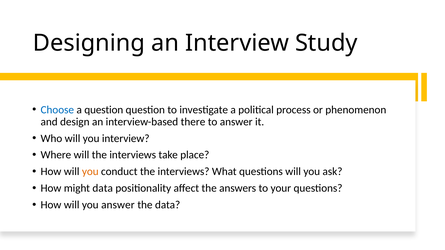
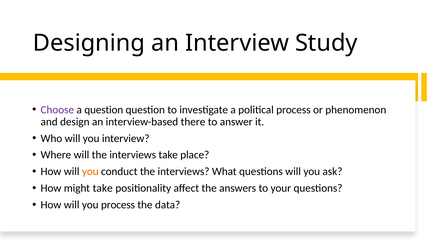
Choose colour: blue -> purple
might data: data -> take
you answer: answer -> process
